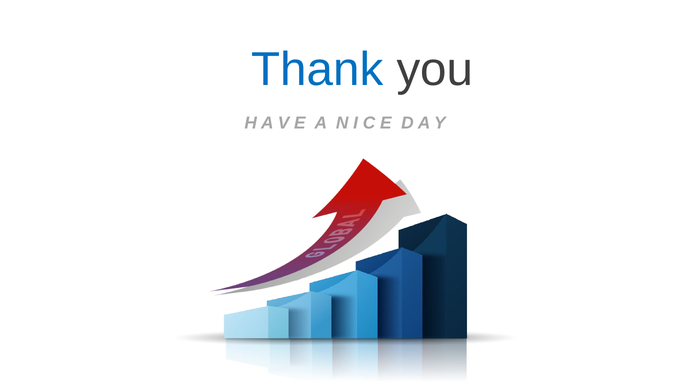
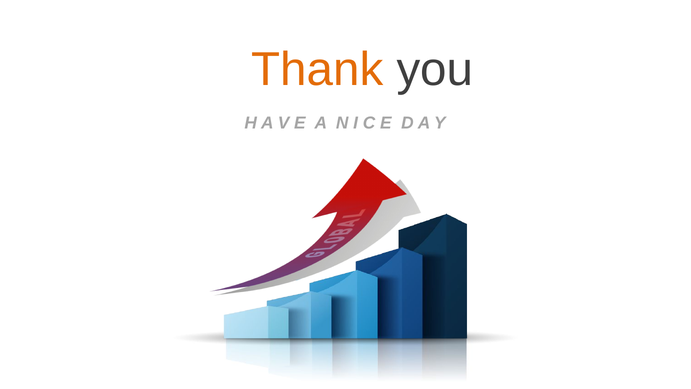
Thank colour: blue -> orange
